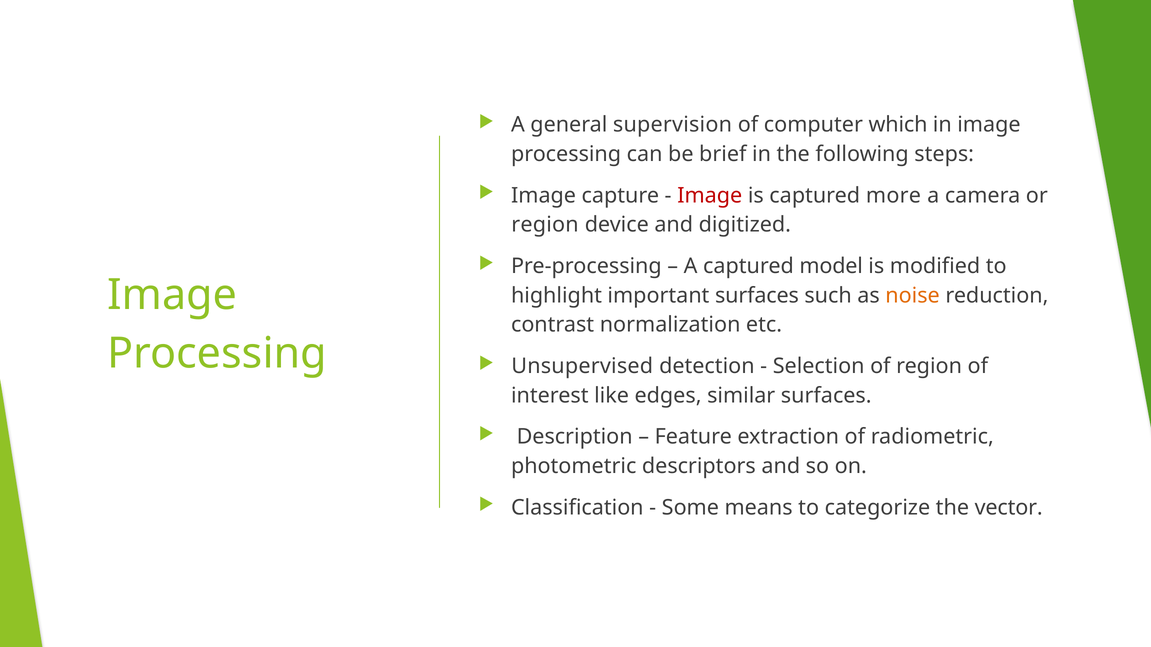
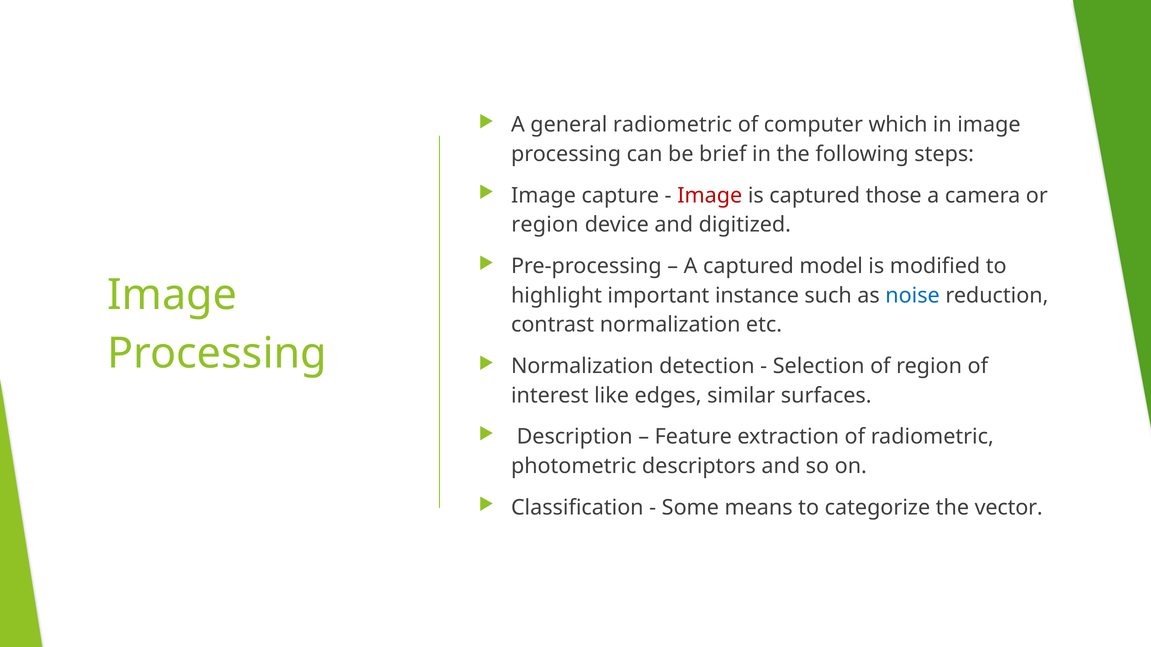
general supervision: supervision -> radiometric
more: more -> those
important surfaces: surfaces -> instance
noise colour: orange -> blue
Unsupervised at (582, 366): Unsupervised -> Normalization
